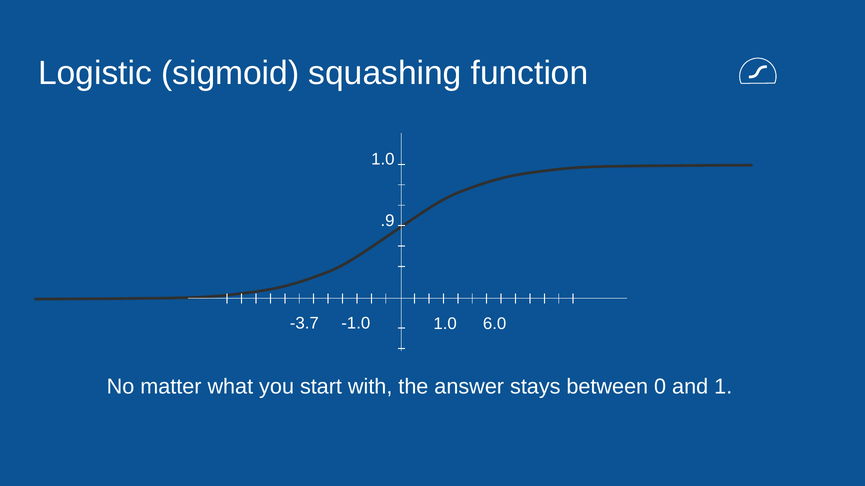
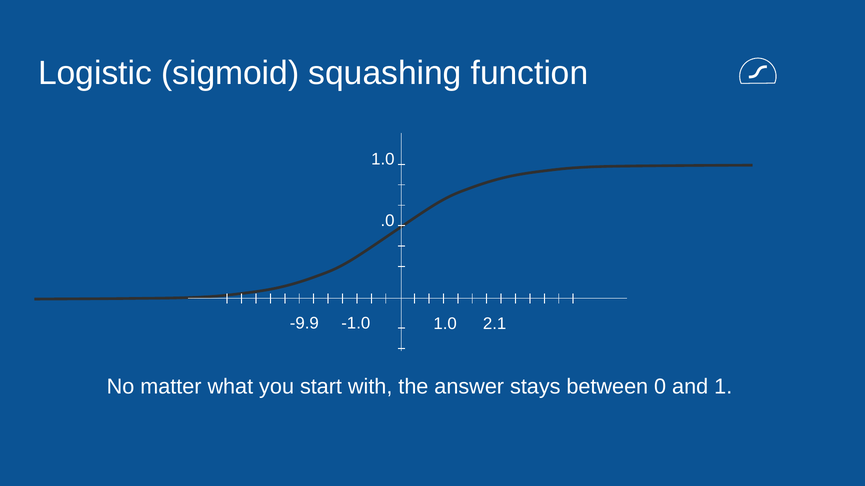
.9: .9 -> .0
-3.7: -3.7 -> -9.9
6.0: 6.0 -> 2.1
